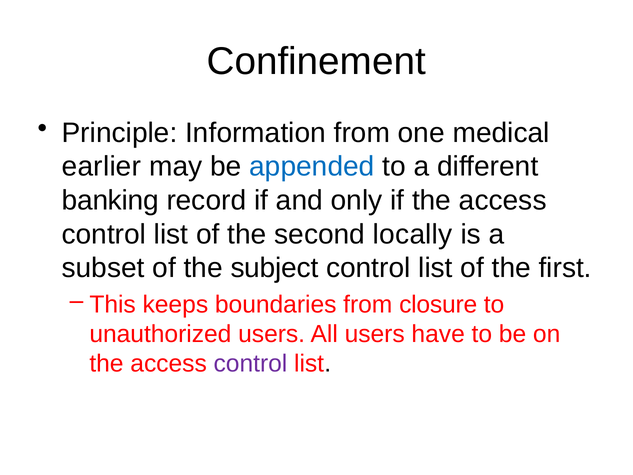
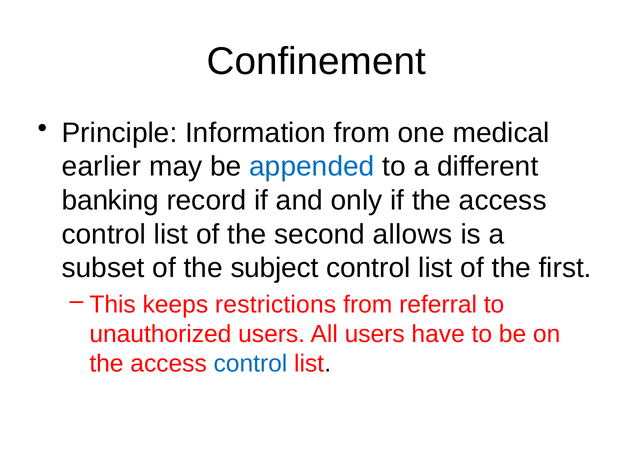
locally: locally -> allows
boundaries: boundaries -> restrictions
closure: closure -> referral
control at (250, 363) colour: purple -> blue
